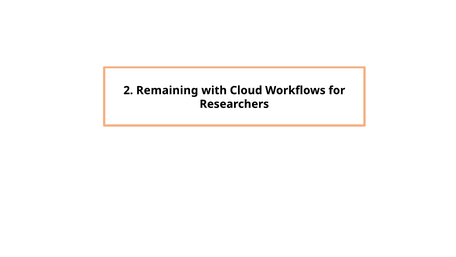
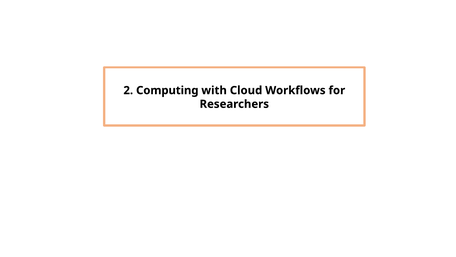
Remaining: Remaining -> Computing
